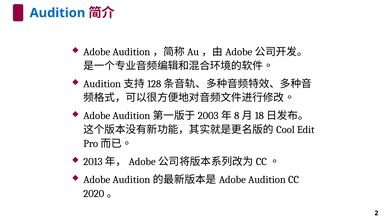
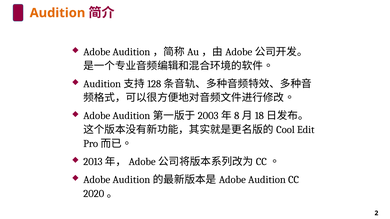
Audition at (57, 13) colour: blue -> orange
